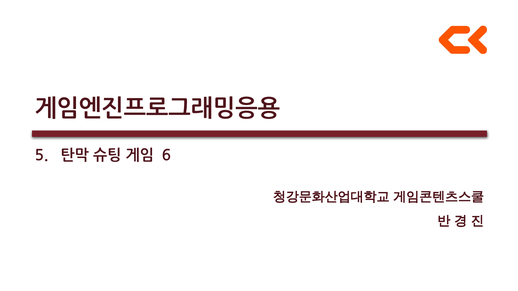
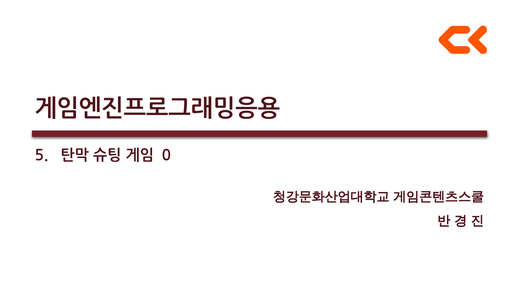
6: 6 -> 0
